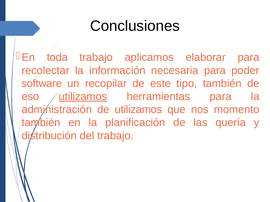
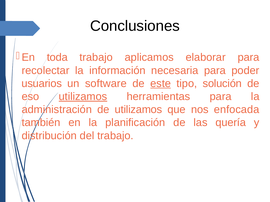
software: software -> usuarios
recopilar: recopilar -> software
este underline: none -> present
tipo también: también -> solución
momento: momento -> enfocada
